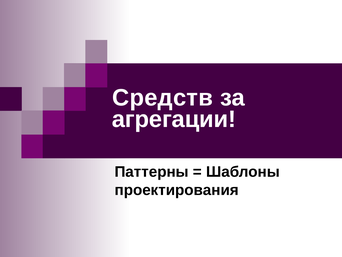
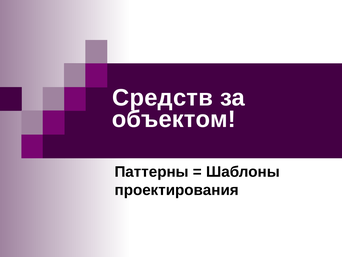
агрегации: агрегации -> объектом
